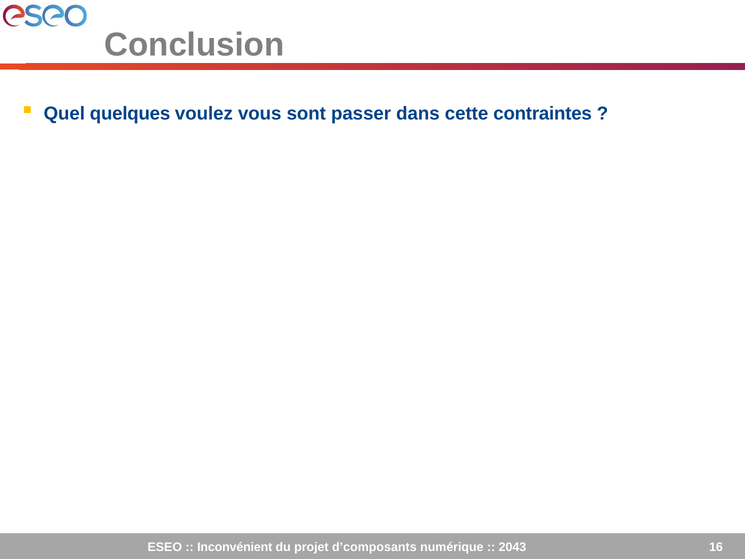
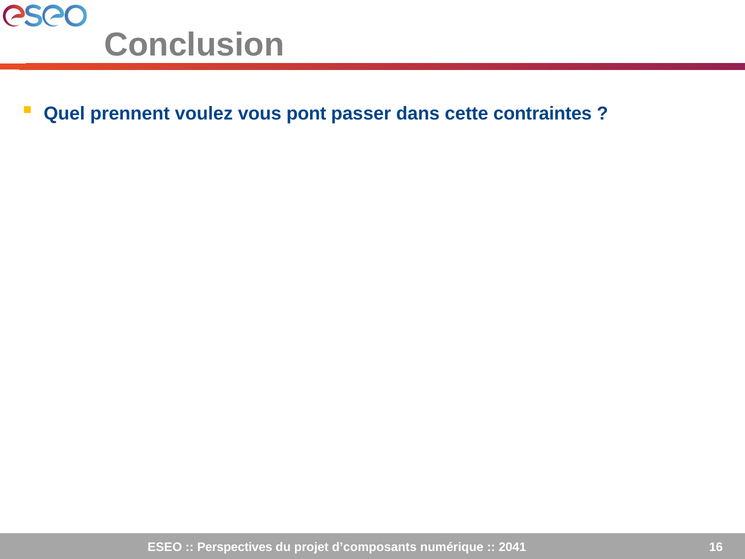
quelques: quelques -> prennent
sont: sont -> pont
Inconvénient: Inconvénient -> Perspectives
2043: 2043 -> 2041
